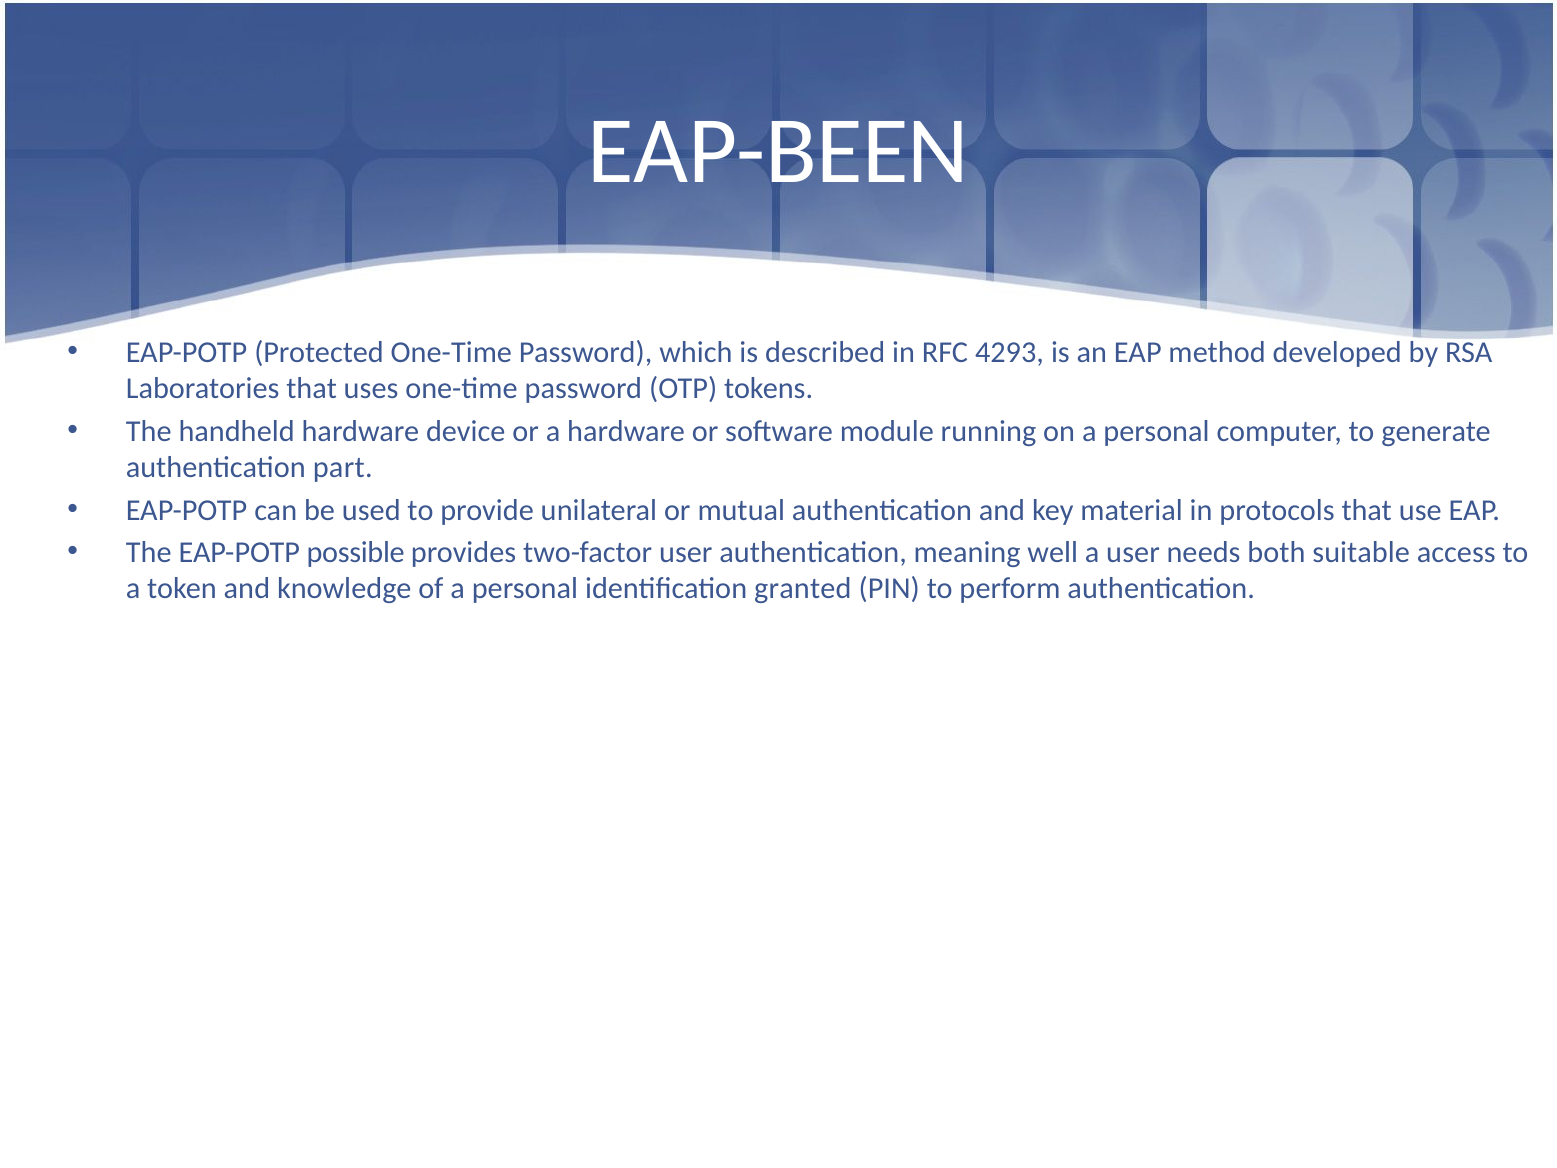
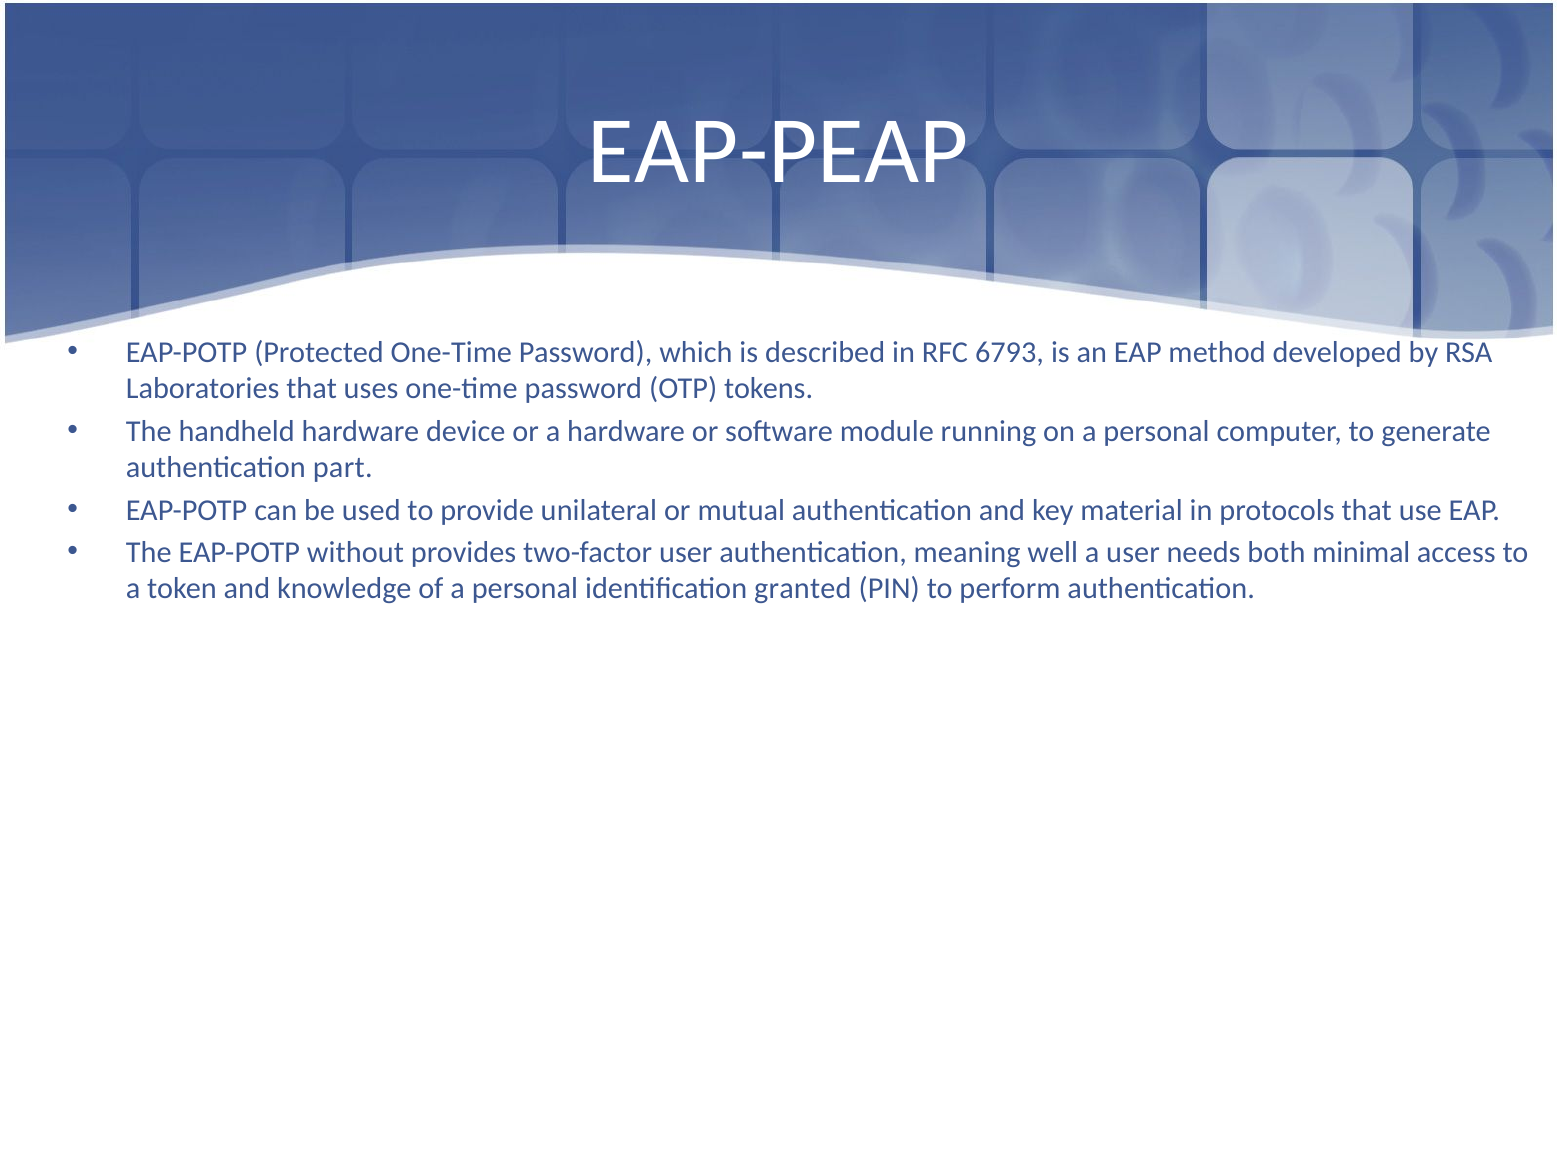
EAP-BEEN: EAP-BEEN -> EAP-PEAP
4293: 4293 -> 6793
possible: possible -> without
suitable: suitable -> minimal
